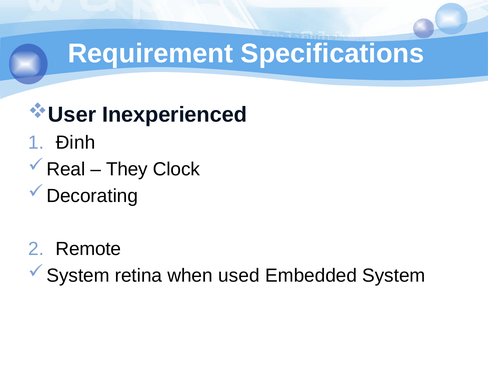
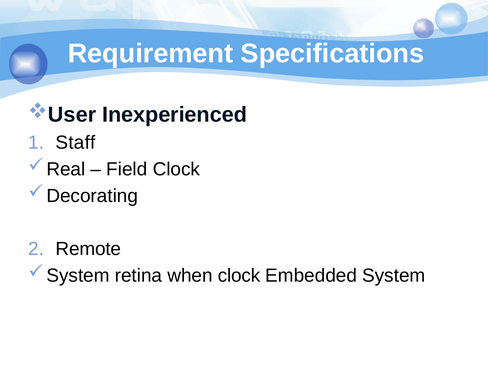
Đinh: Đinh -> Staff
They: They -> Field
when used: used -> clock
